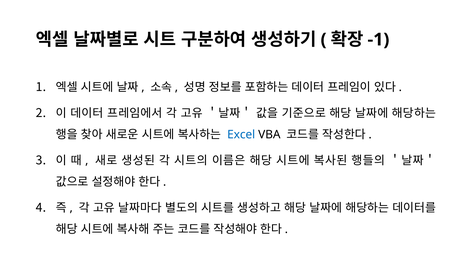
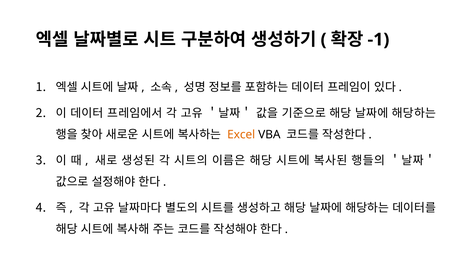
Excel colour: blue -> orange
